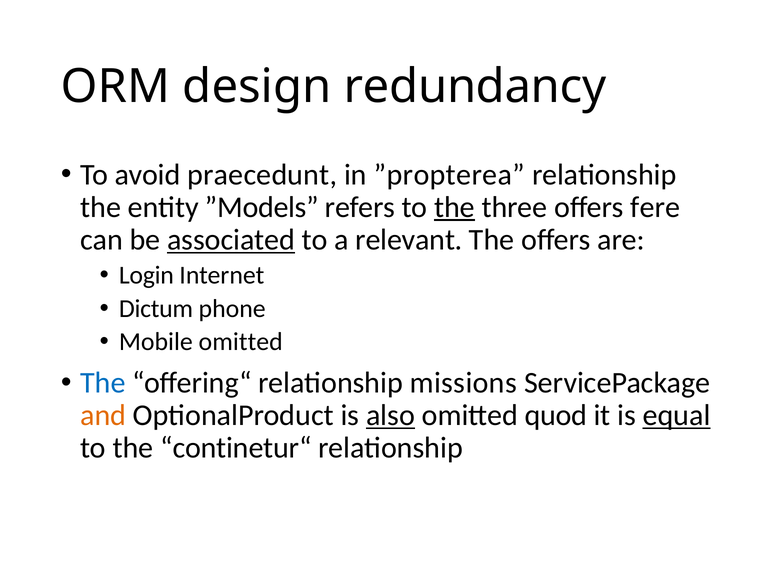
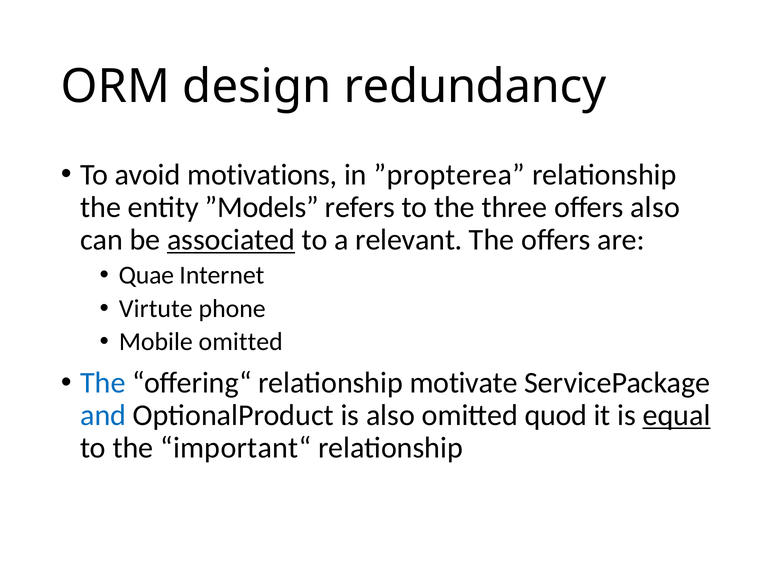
praecedunt: praecedunt -> motivations
the at (454, 207) underline: present -> none
offers fere: fere -> also
Login: Login -> Quae
Dictum: Dictum -> Virtute
missions: missions -> motivate
and colour: orange -> blue
also at (390, 415) underline: present -> none
continetur“: continetur“ -> important“
